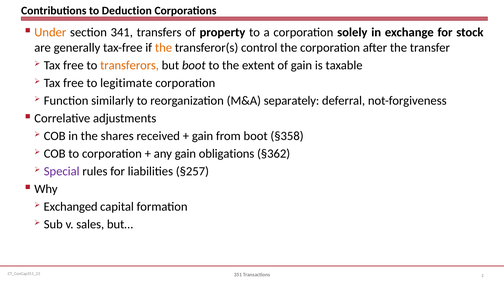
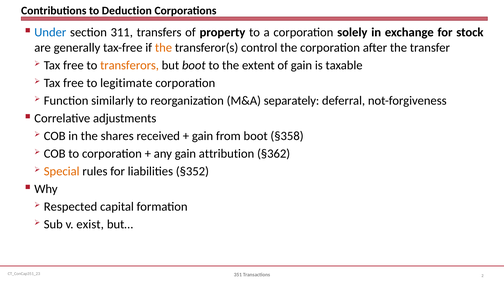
Under colour: orange -> blue
341: 341 -> 311
obligations: obligations -> attribution
Special colour: purple -> orange
§257: §257 -> §352
Exchanged: Exchanged -> Respected
sales: sales -> exist
